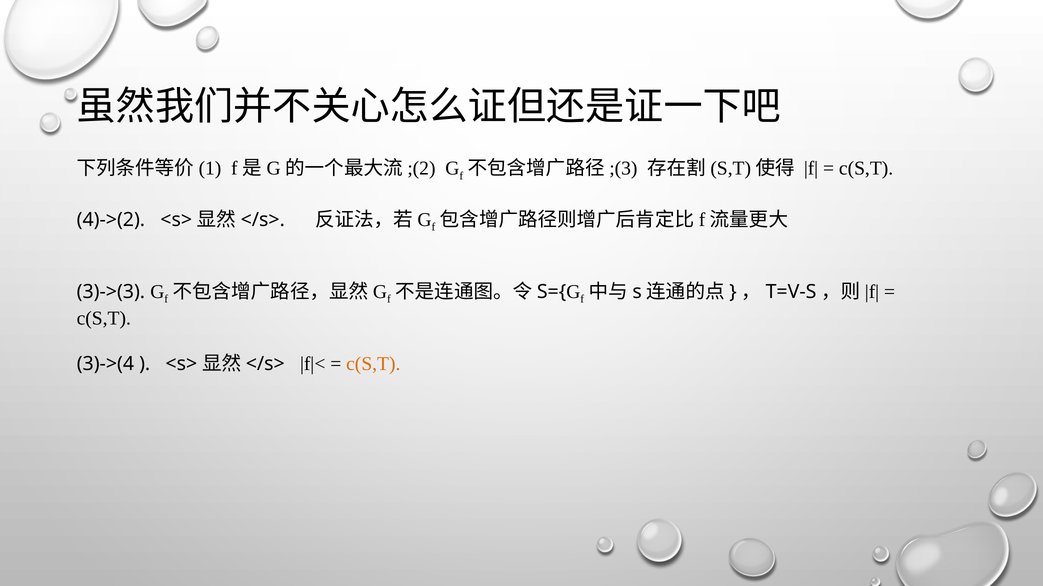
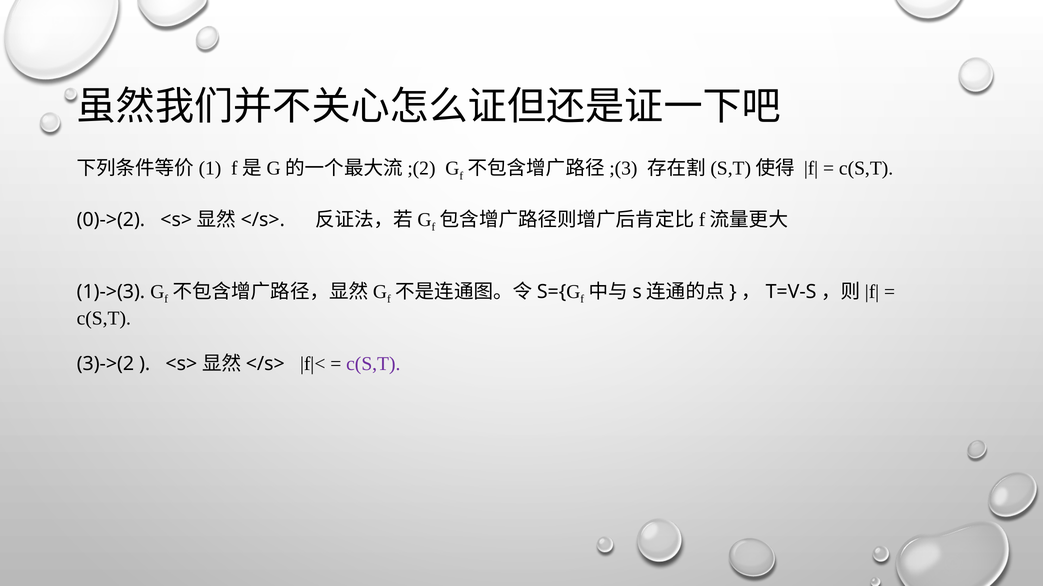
4)->(2: 4)->(2 -> 0)->(2
3)->(3: 3)->(3 -> 1)->(3
3)->(4: 3)->(4 -> 3)->(2
c(S,T at (373, 364) colour: orange -> purple
